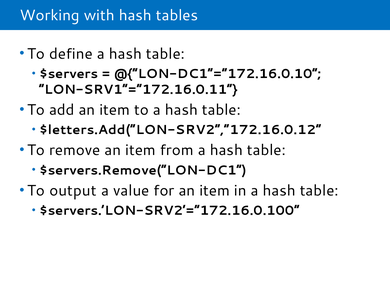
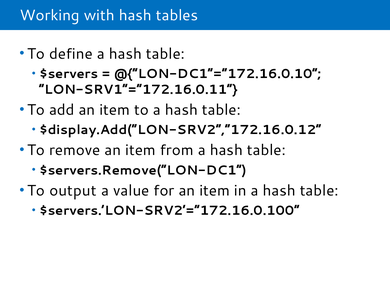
$letters.Add(“LON-SRV2”,”172.16.0.12: $letters.Add(“LON-SRV2”,”172.16.0.12 -> $display.Add(“LON-SRV2”,”172.16.0.12
